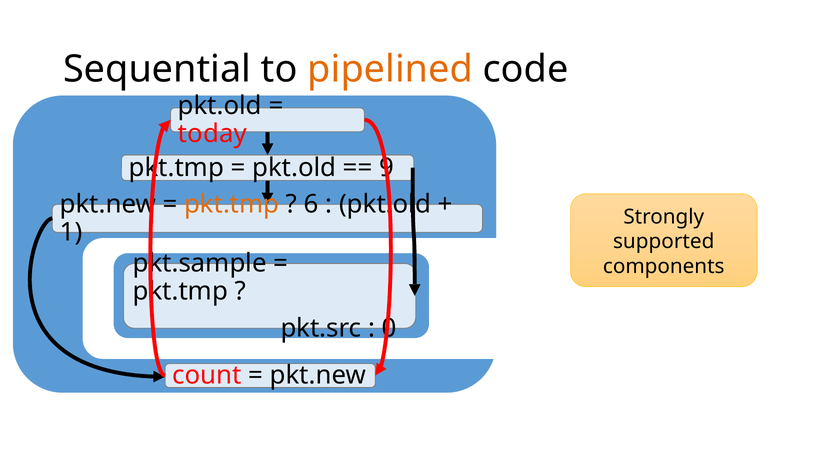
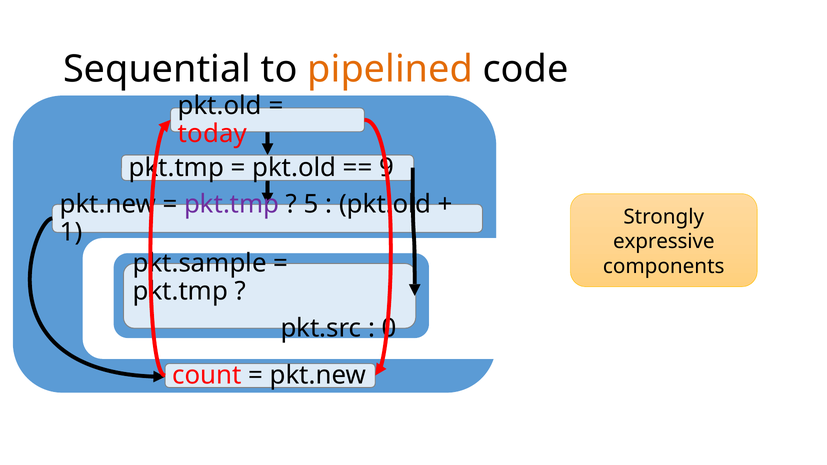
pkt.tmp at (232, 204) colour: orange -> purple
6: 6 -> 5
supported: supported -> expressive
